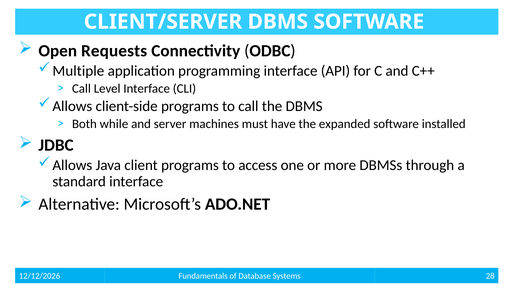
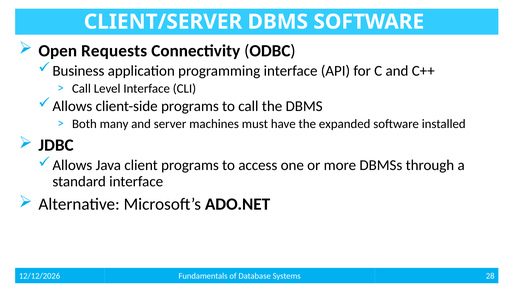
Multiple: Multiple -> Business
while: while -> many
